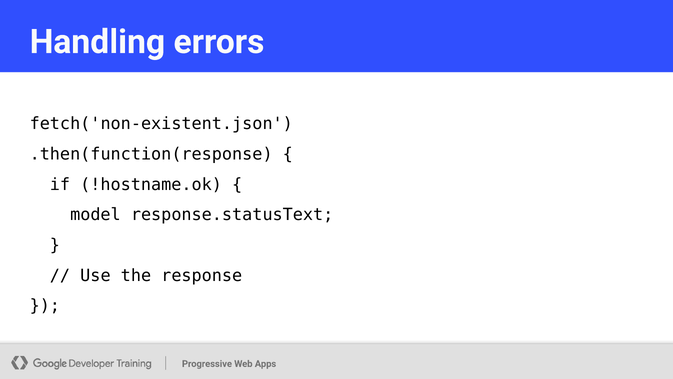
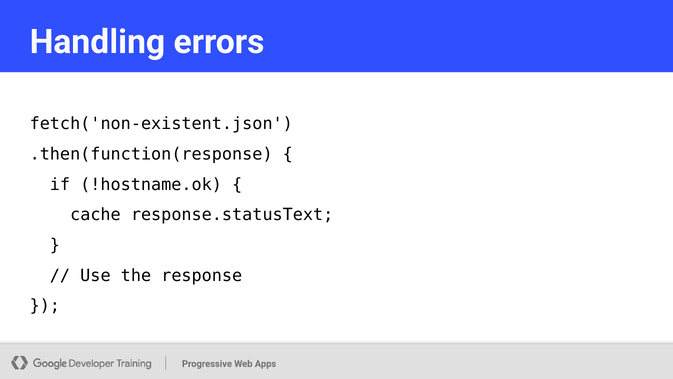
model: model -> cache
